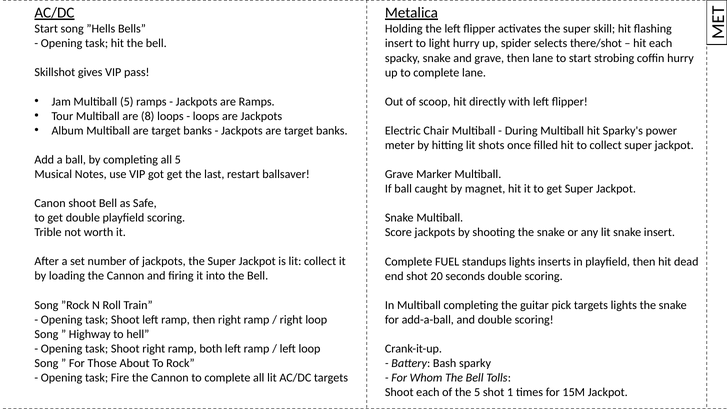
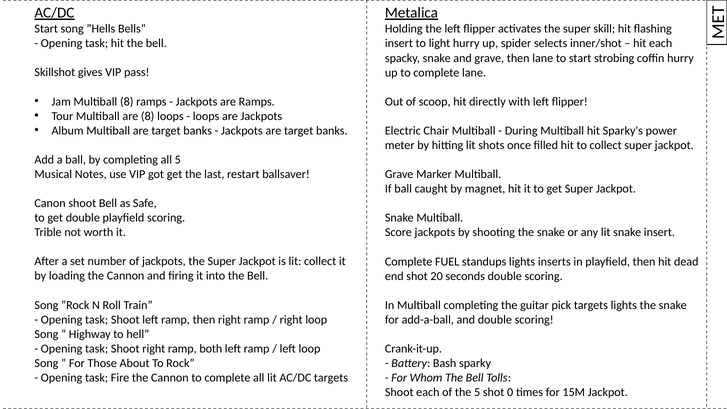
there/shot: there/shot -> inner/shot
Multiball 5: 5 -> 8
1: 1 -> 0
